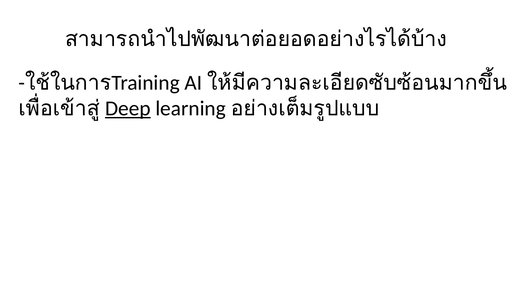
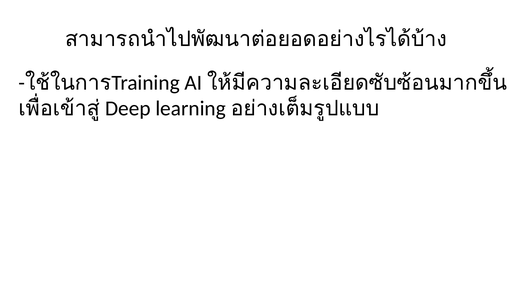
Deep underline: present -> none
